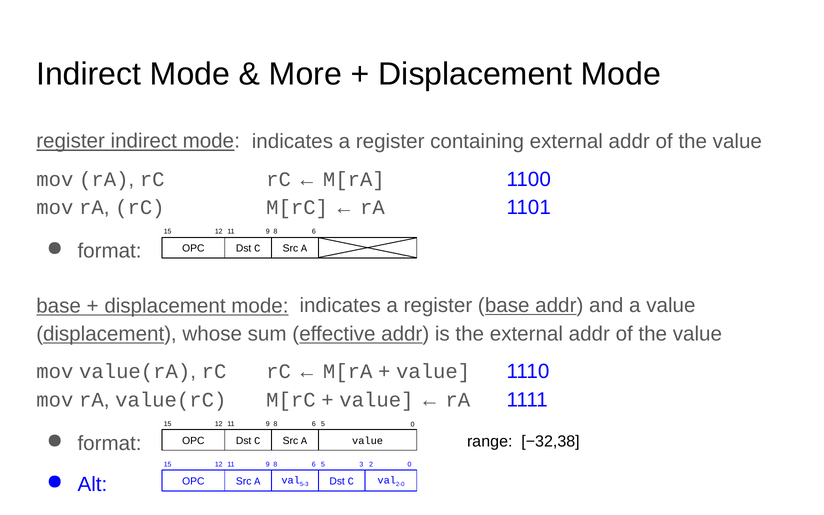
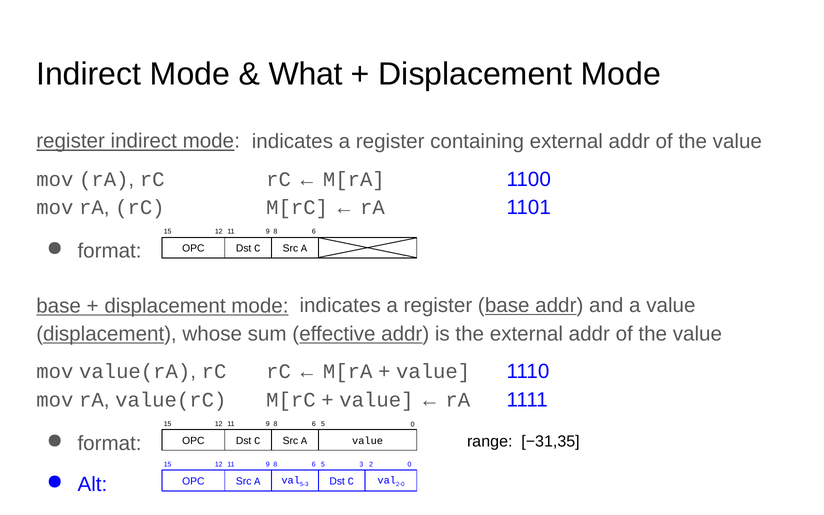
More: More -> What
−32,38: −32,38 -> −31,35
